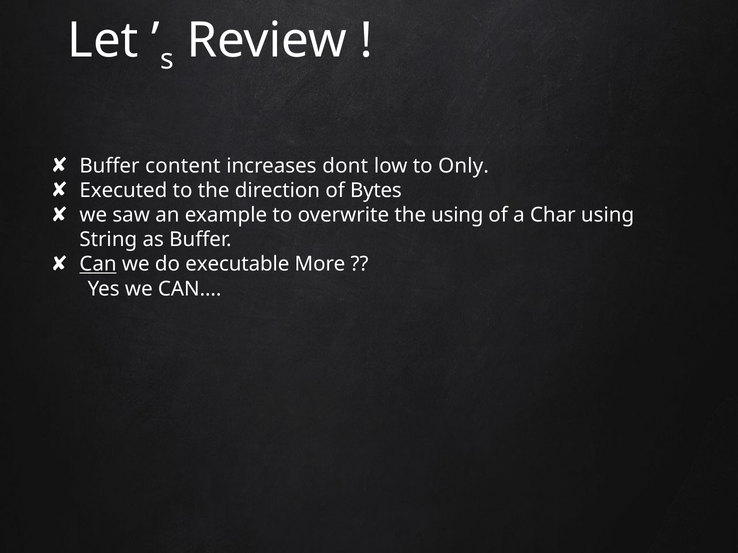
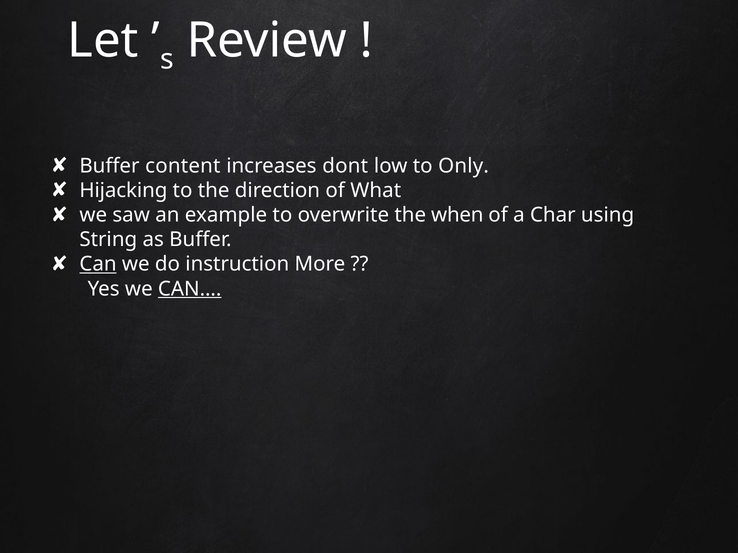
Executed: Executed -> Hijacking
Bytes: Bytes -> What
the using: using -> when
executable: executable -> instruction
CAN… underline: none -> present
